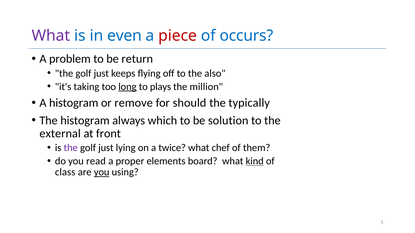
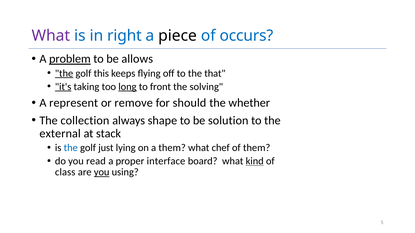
even: even -> right
piece colour: red -> black
problem underline: none -> present
return: return -> allows
the at (64, 73) underline: none -> present
just at (101, 73): just -> this
also: also -> that
it's underline: none -> present
plays: plays -> front
million: million -> solving
A histogram: histogram -> represent
typically: typically -> whether
The histogram: histogram -> collection
which: which -> shape
front: front -> stack
the at (71, 148) colour: purple -> blue
a twice: twice -> them
elements: elements -> interface
